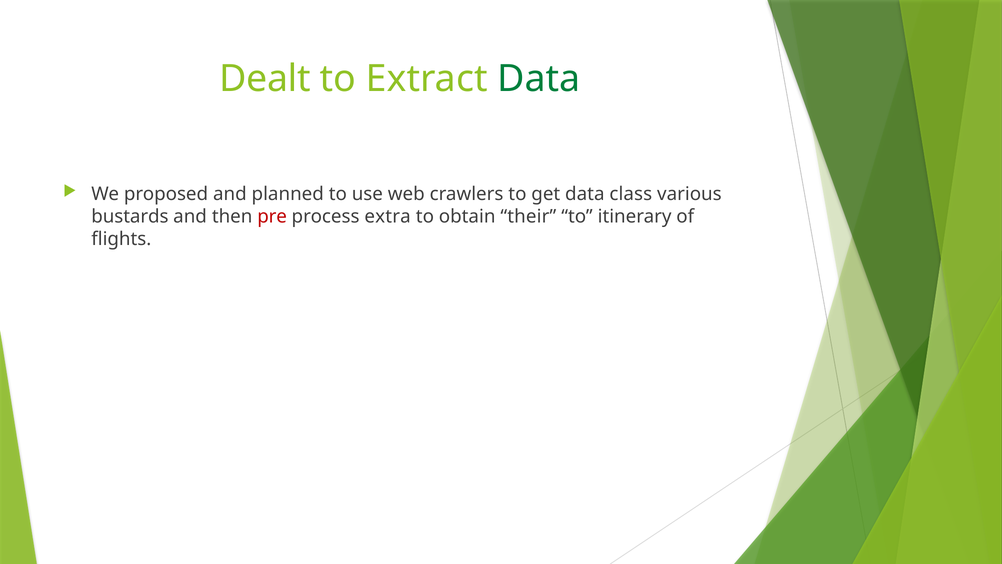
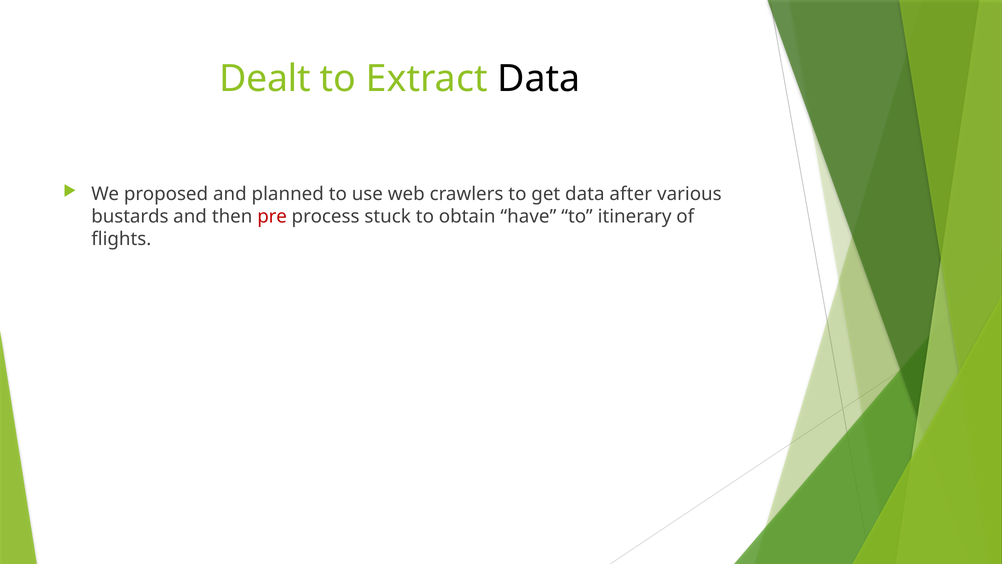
Data at (539, 79) colour: green -> black
class: class -> after
extra: extra -> stuck
their: their -> have
